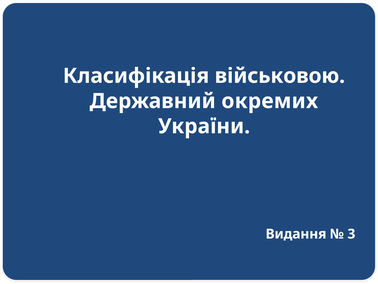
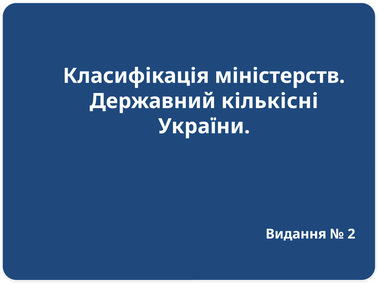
військовою: військовою -> міністерств
окремих: окремих -> кількісні
3: 3 -> 2
